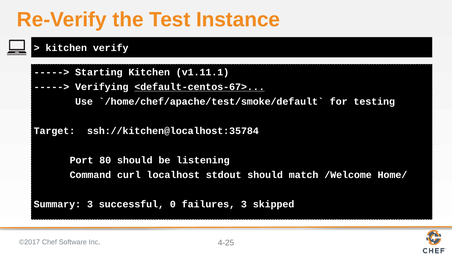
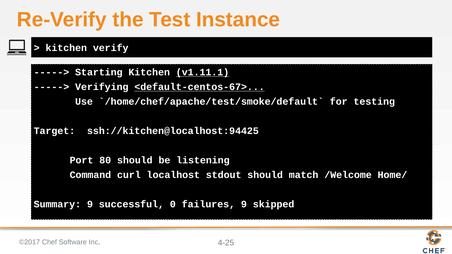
v1.11.1 underline: none -> present
ssh://kitchen@localhost:35784: ssh://kitchen@localhost:35784 -> ssh://kitchen@localhost:94425
Summary 3: 3 -> 9
failures 3: 3 -> 9
